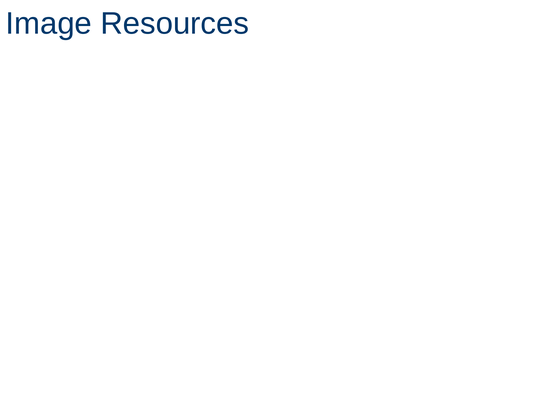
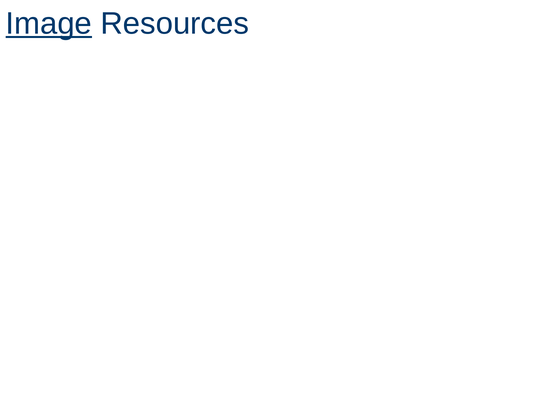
Image underline: none -> present
